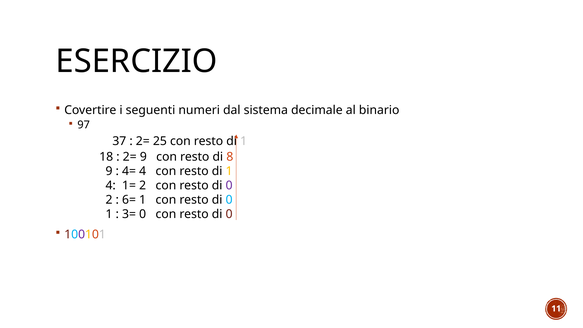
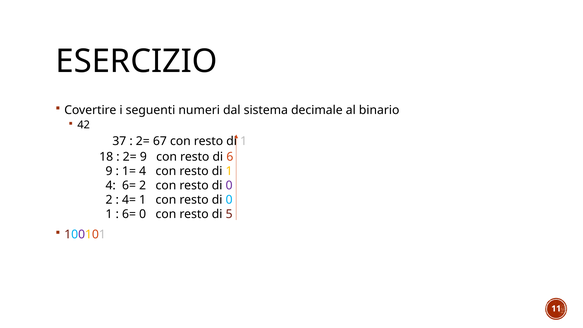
97: 97 -> 42
25: 25 -> 67
8: 8 -> 6
4=: 4= -> 1=
4 1=: 1= -> 6=
6=: 6= -> 4=
3= at (129, 214): 3= -> 6=
0 at (229, 214): 0 -> 5
